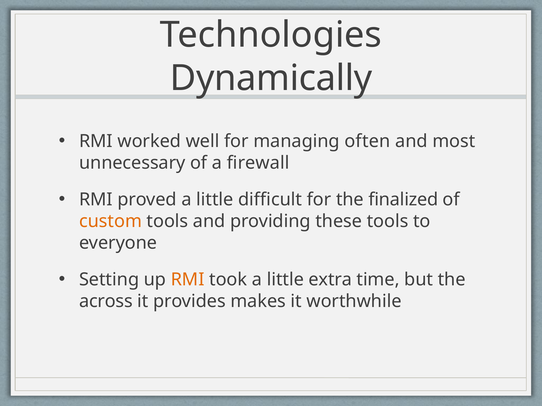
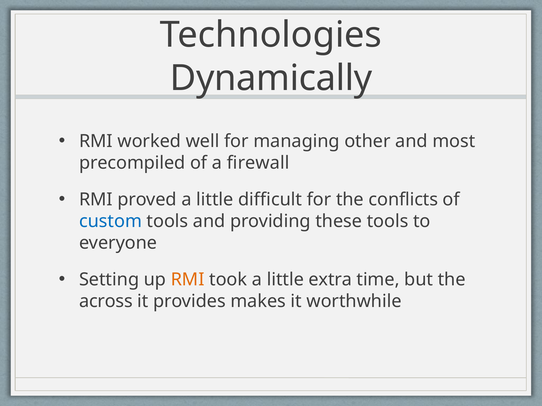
often: often -> other
unnecessary: unnecessary -> precompiled
finalized: finalized -> conflicts
custom colour: orange -> blue
